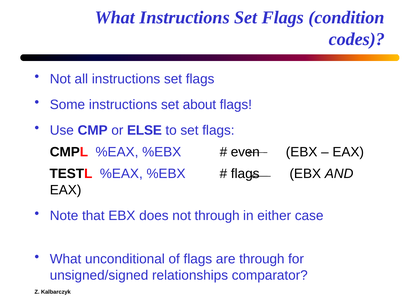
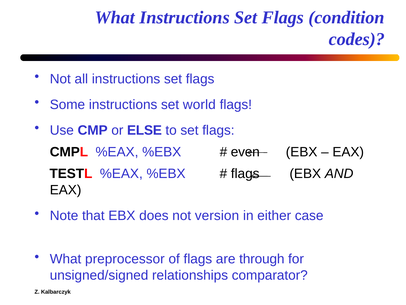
about: about -> world
not through: through -> version
unconditional: unconditional -> preprocessor
